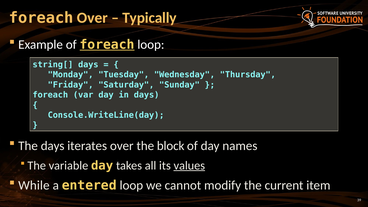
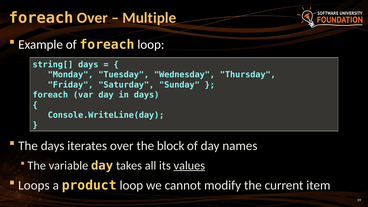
Typically: Typically -> Multiple
foreach at (107, 45) underline: present -> none
While: While -> Loops
entered: entered -> product
